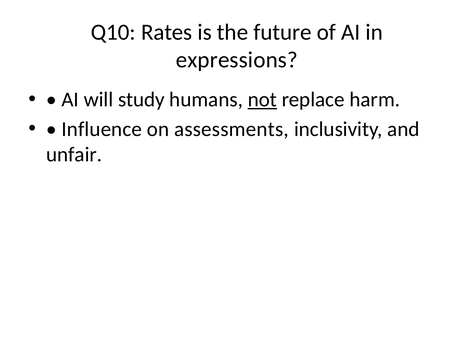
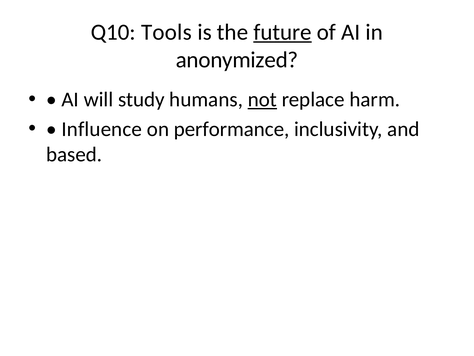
Rates: Rates -> Tools
future underline: none -> present
expressions: expressions -> anonymized
assessments: assessments -> performance
unfair: unfair -> based
